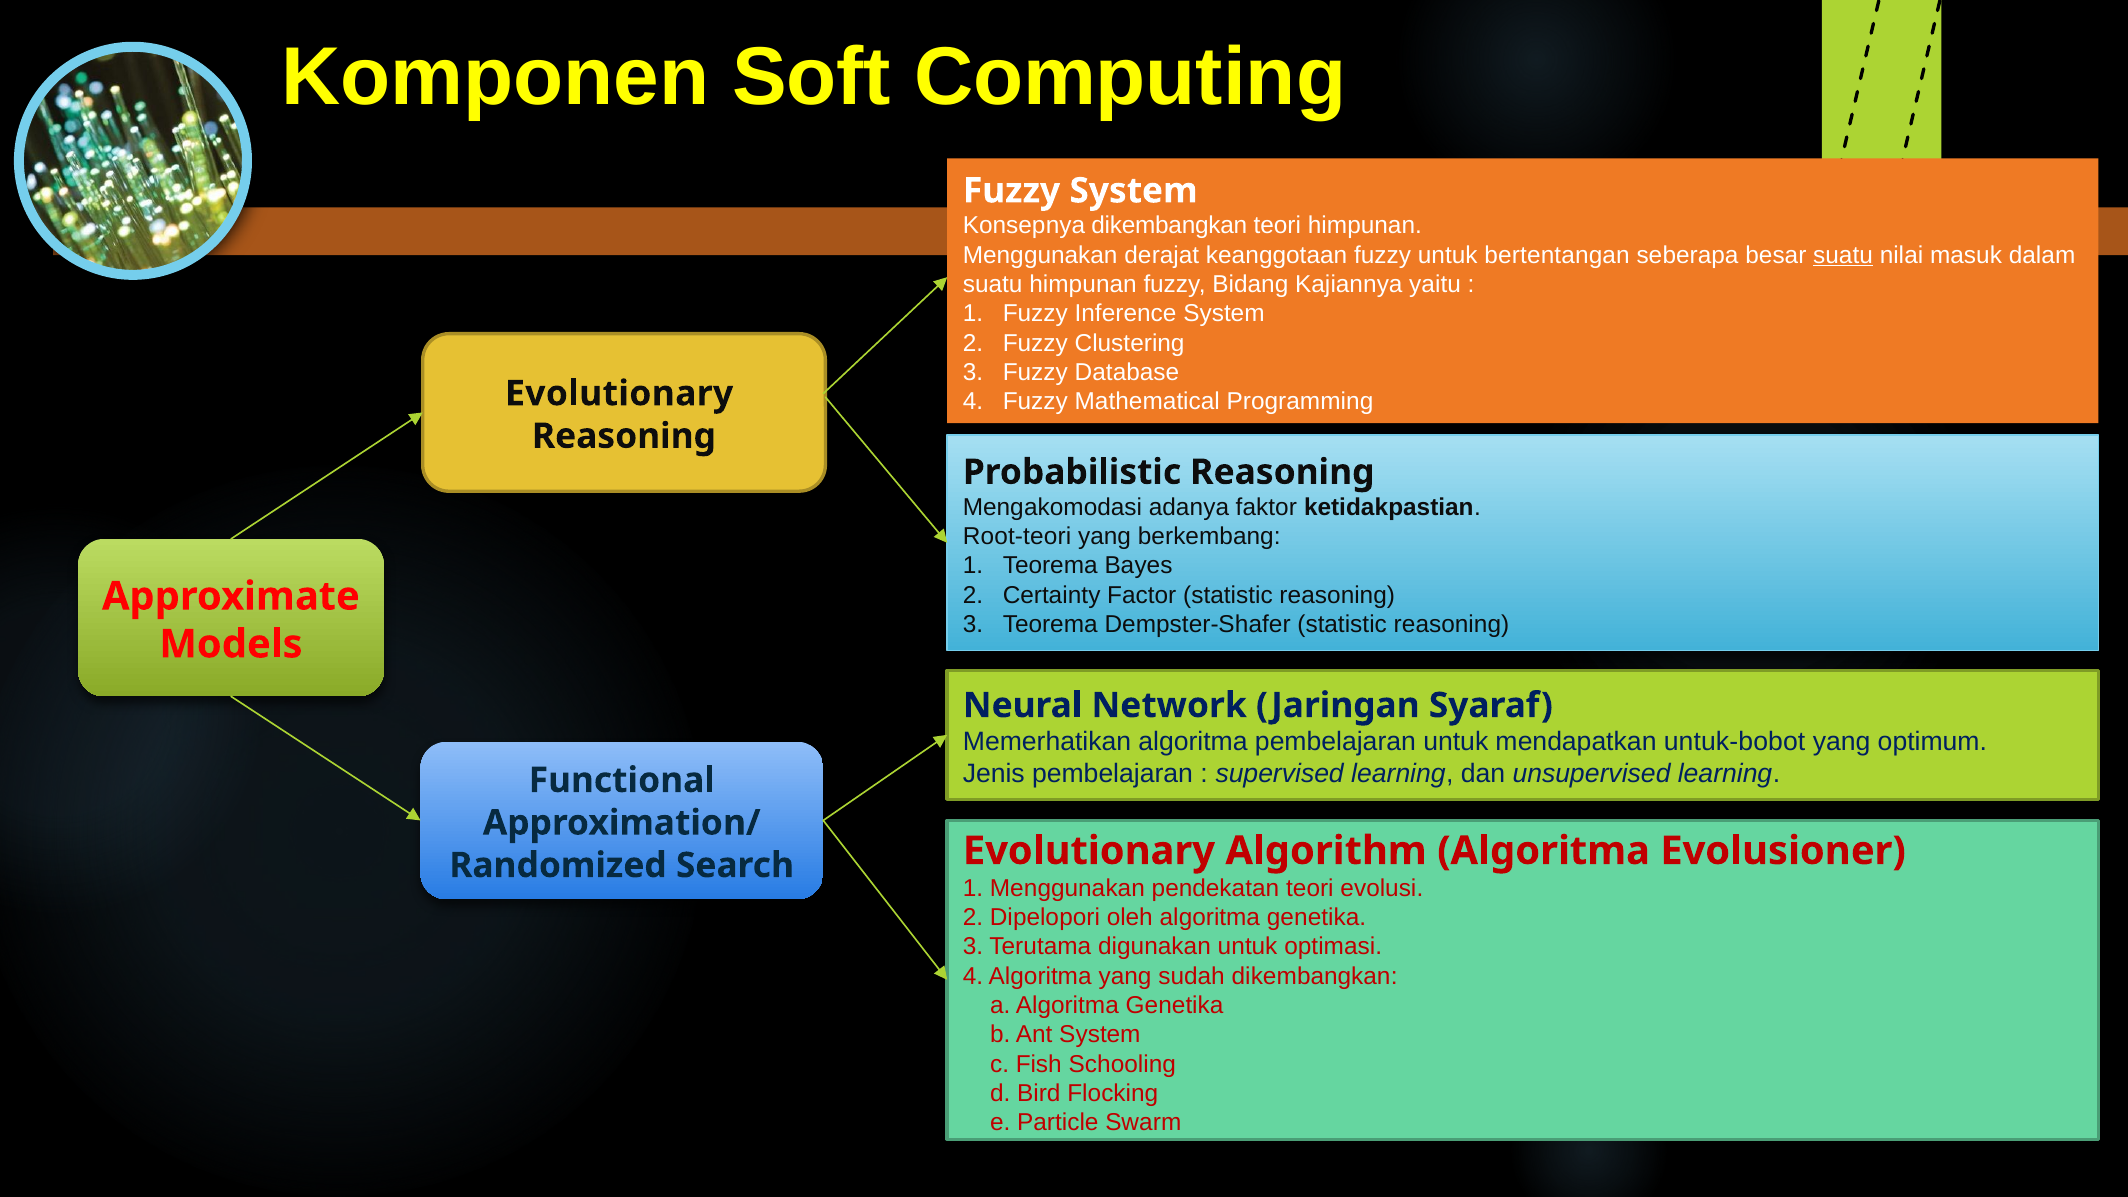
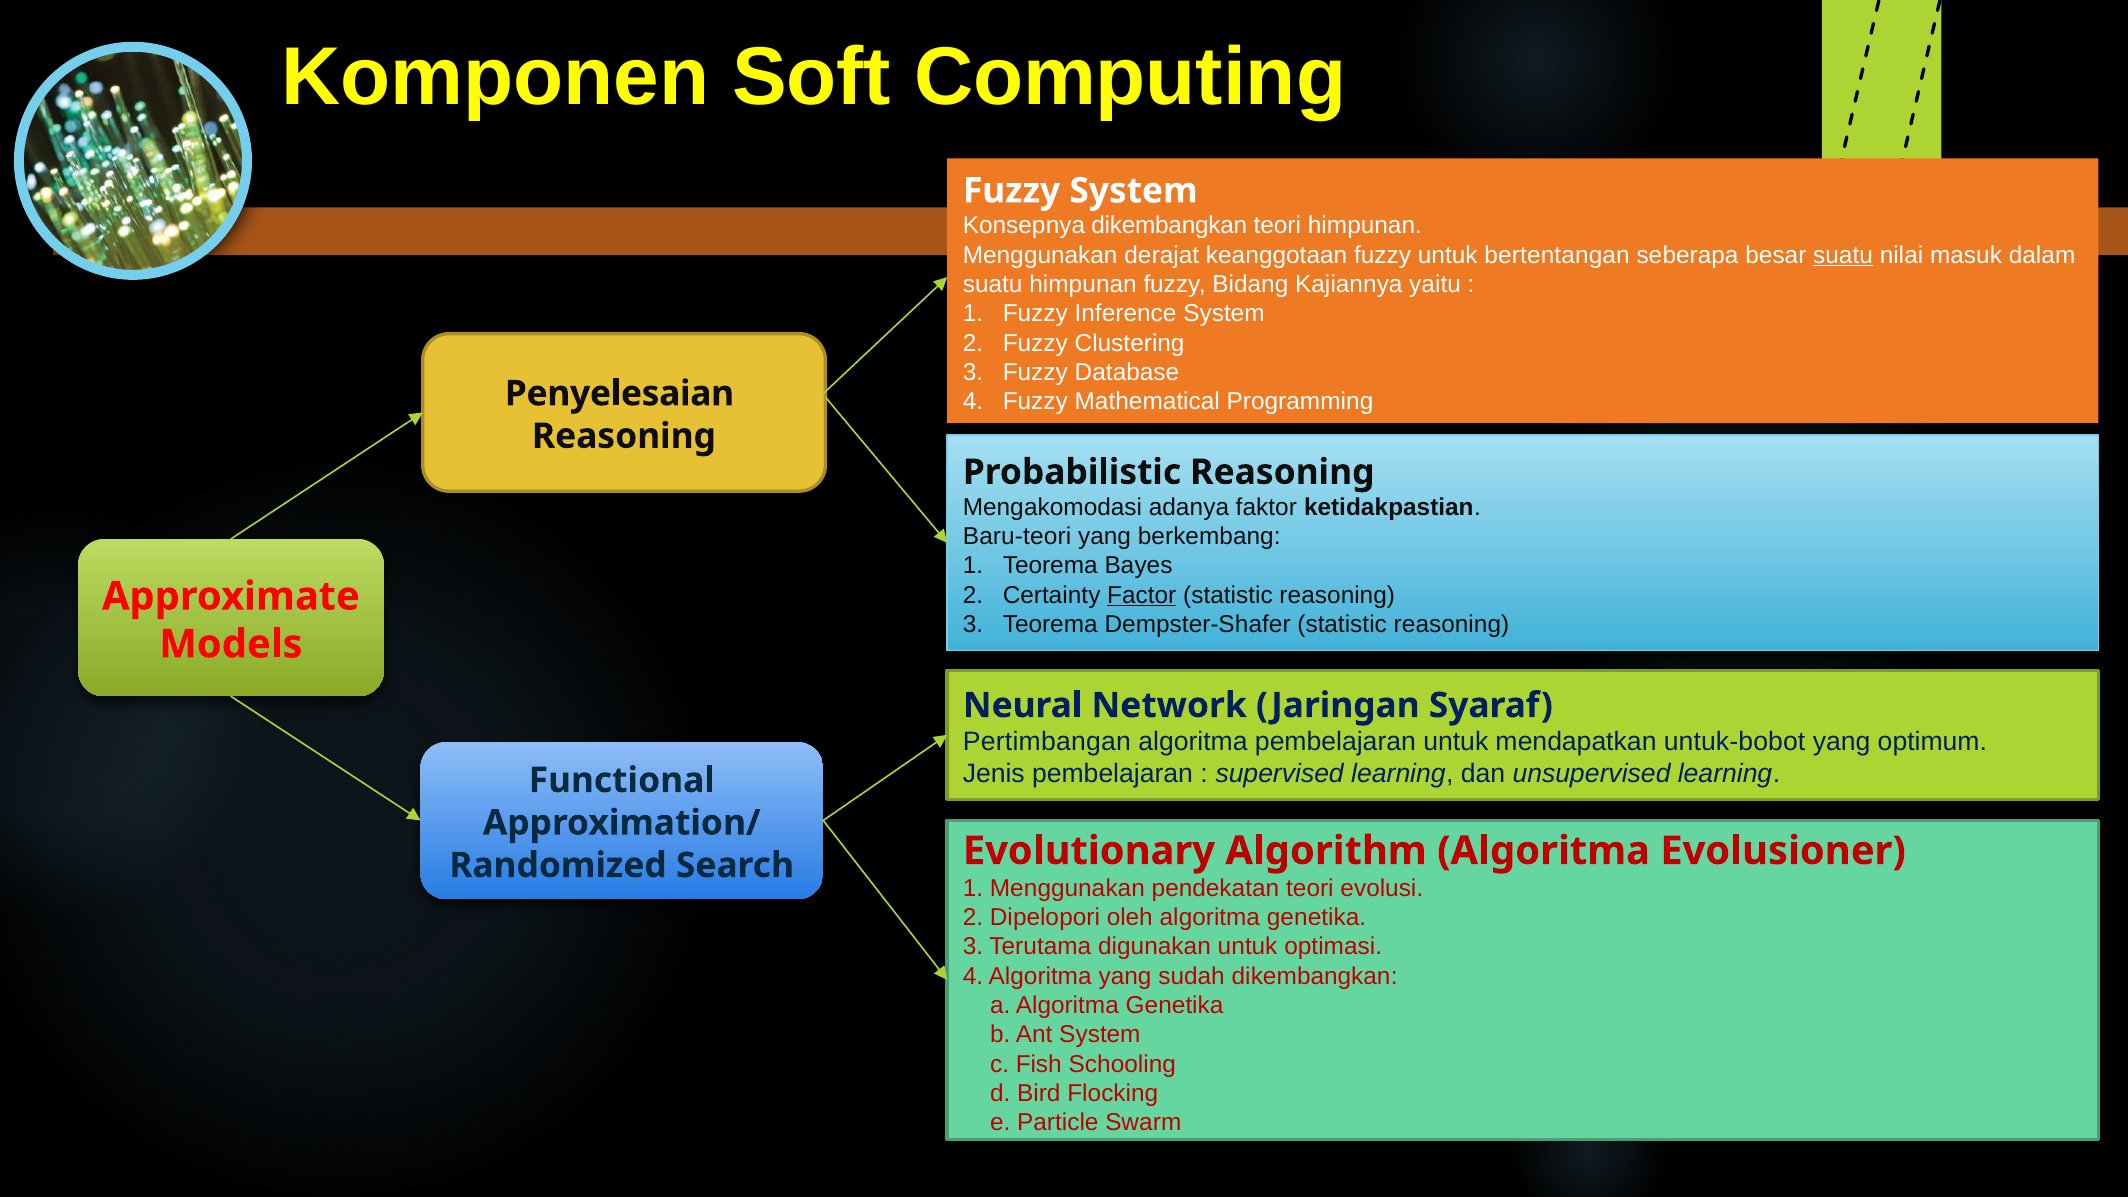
Evolutionary at (619, 394): Evolutionary -> Penyelesaian
Root-teori: Root-teori -> Baru-teori
Factor underline: none -> present
Memerhatikan: Memerhatikan -> Pertimbangan
